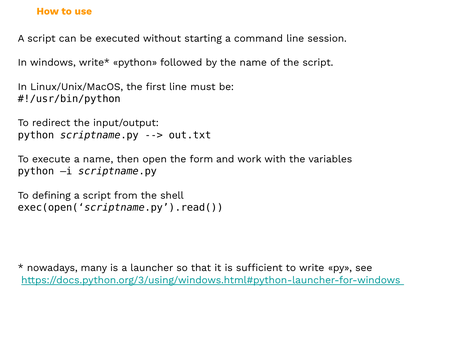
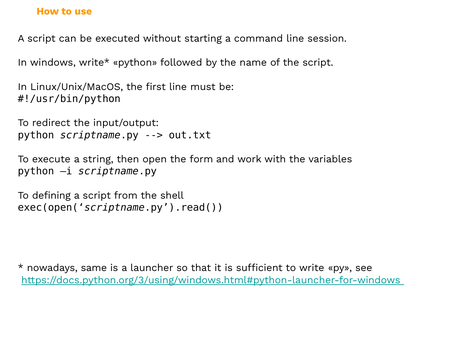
a name: name -> string
many: many -> same
